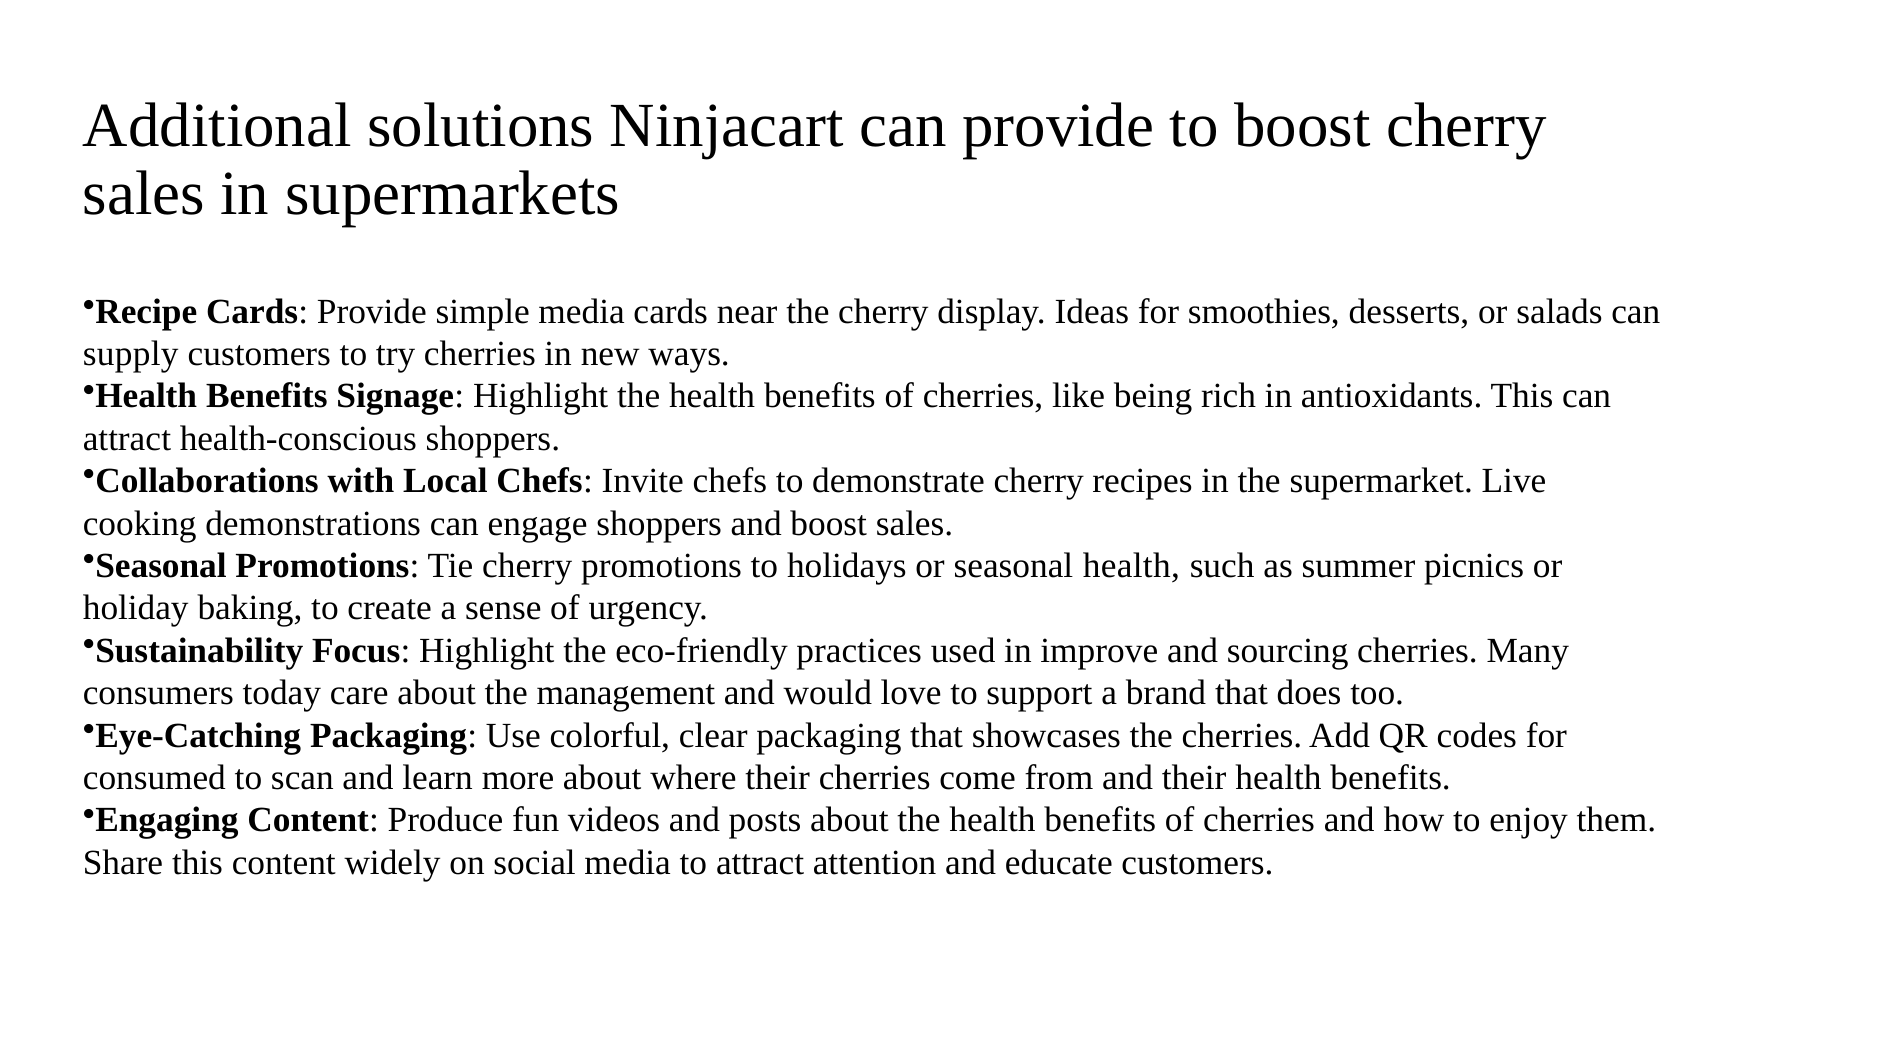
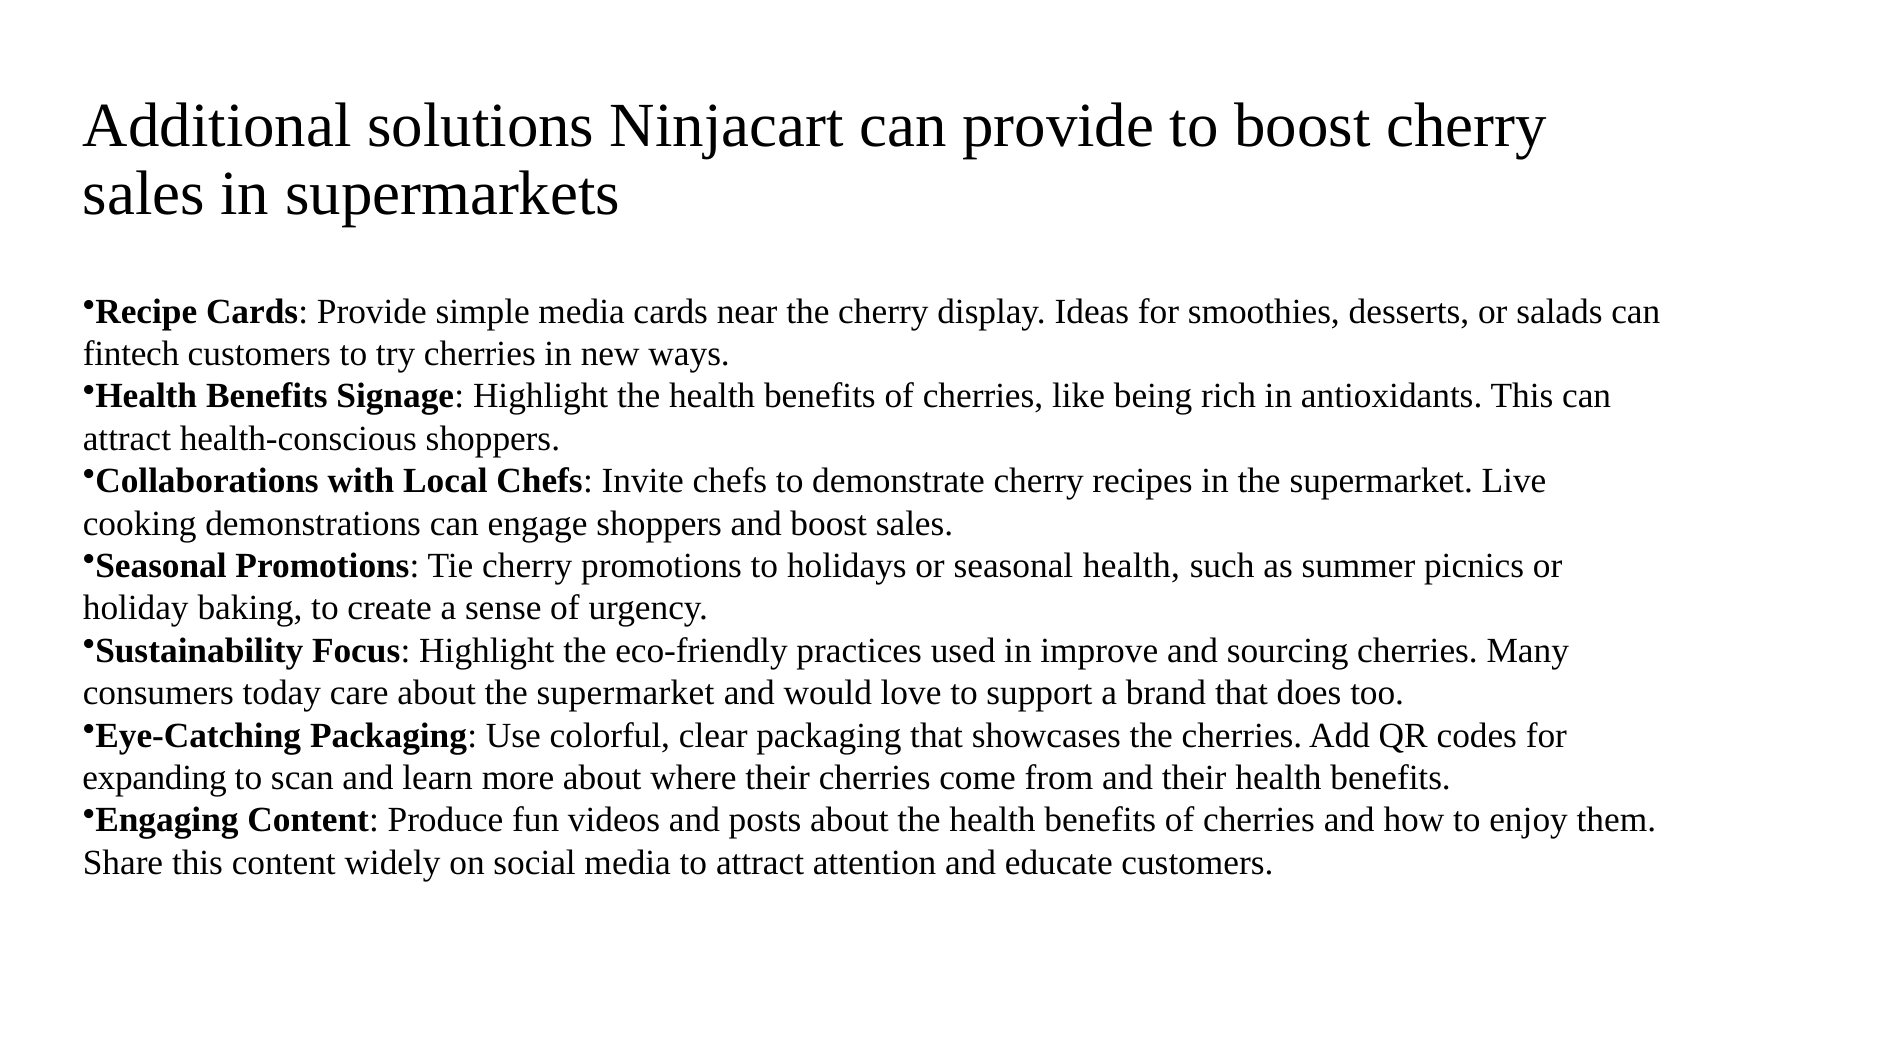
supply: supply -> fintech
about the management: management -> supermarket
consumed: consumed -> expanding
